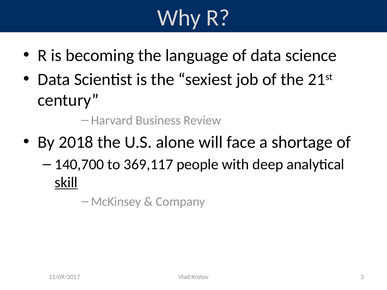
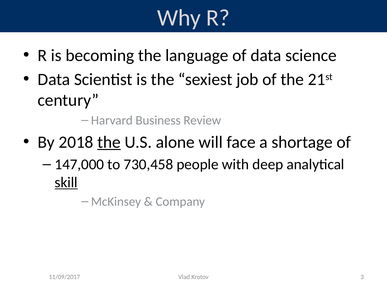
the at (109, 142) underline: none -> present
140,700: 140,700 -> 147,000
369,117: 369,117 -> 730,458
